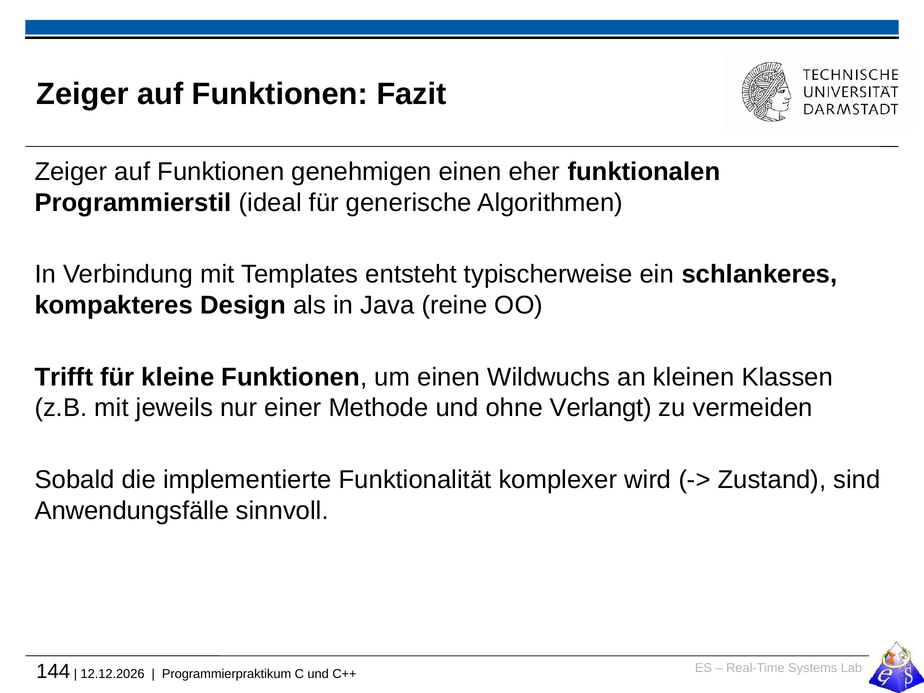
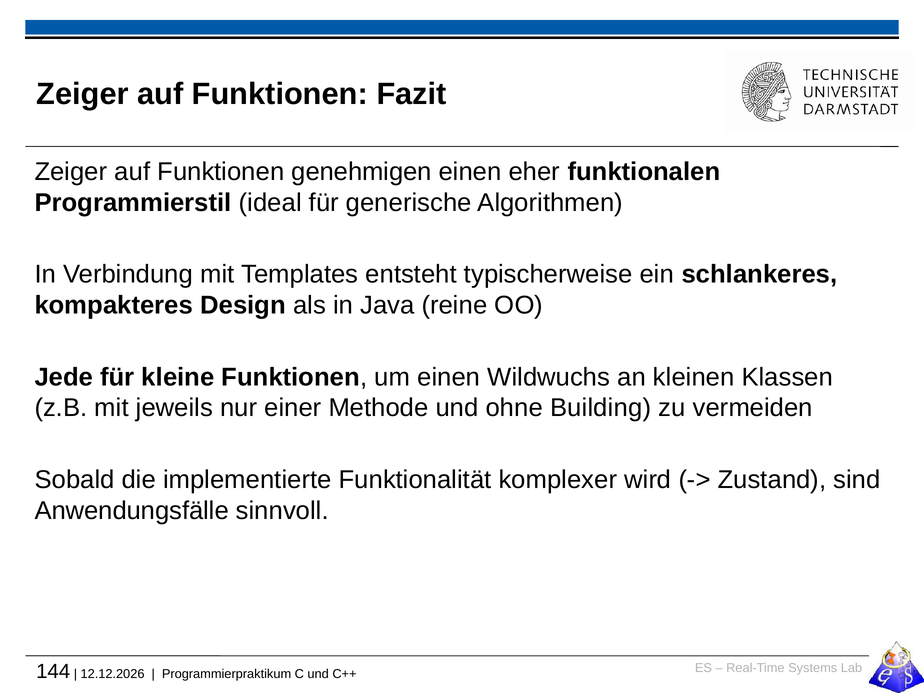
Trifft: Trifft -> Jede
Verlangt: Verlangt -> Building
